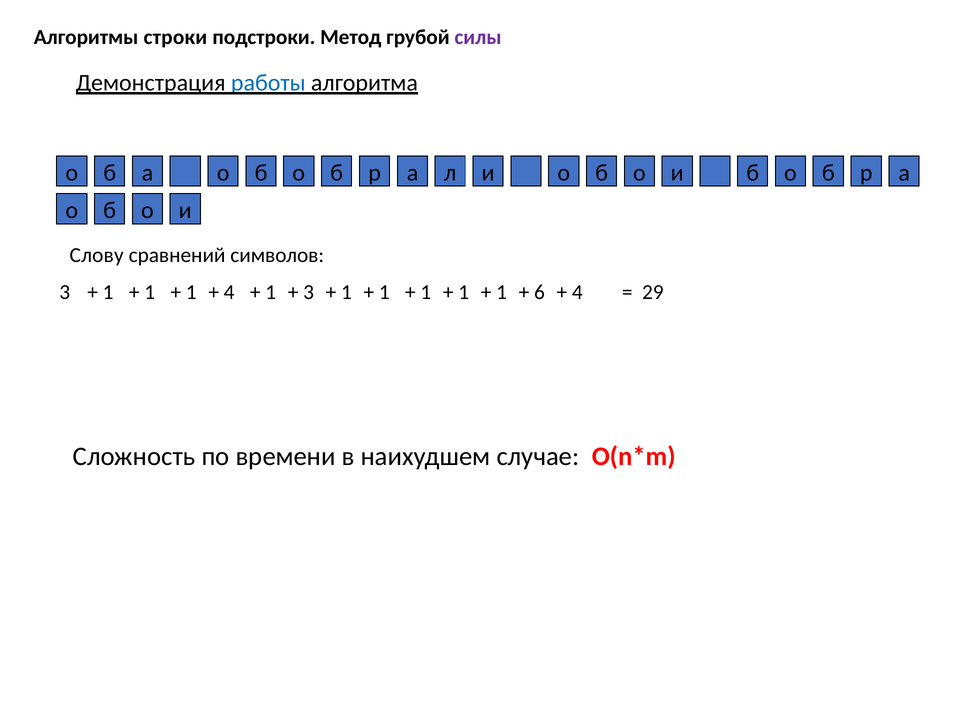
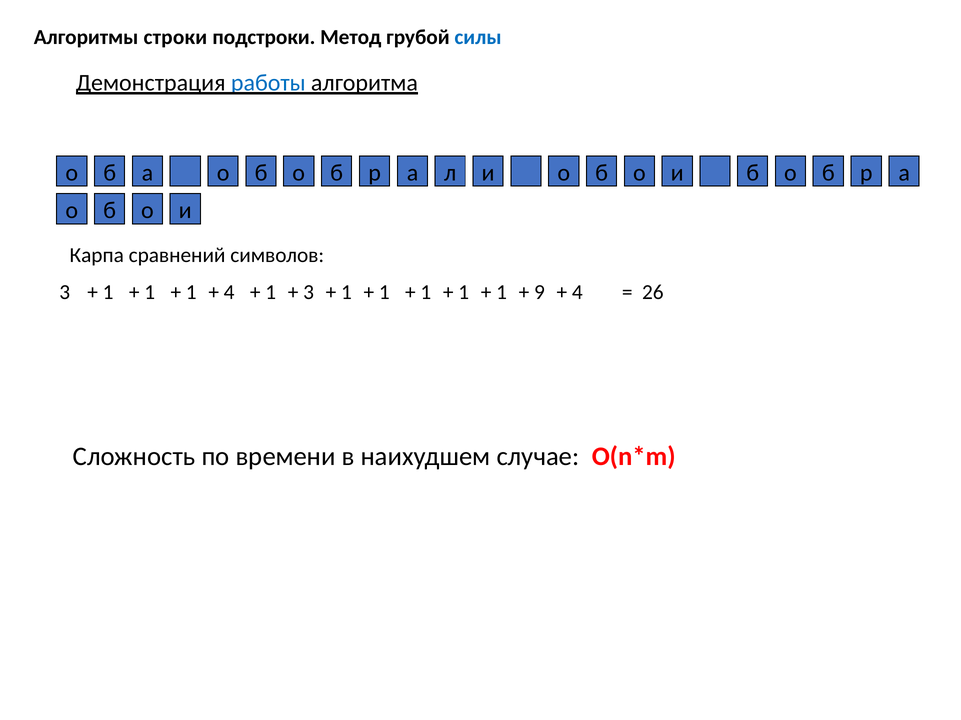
силы colour: purple -> blue
Слову: Слову -> Карпа
6: 6 -> 9
29: 29 -> 26
